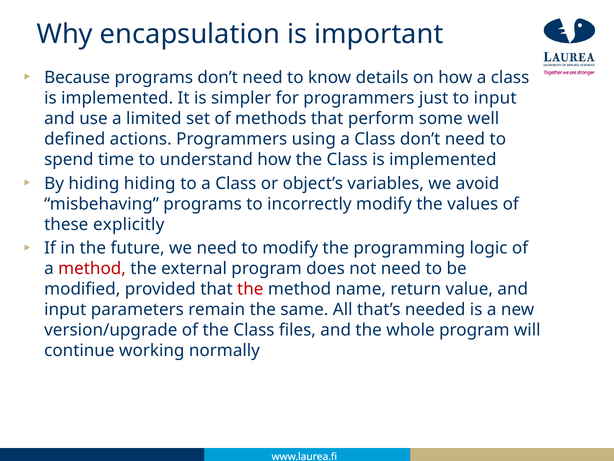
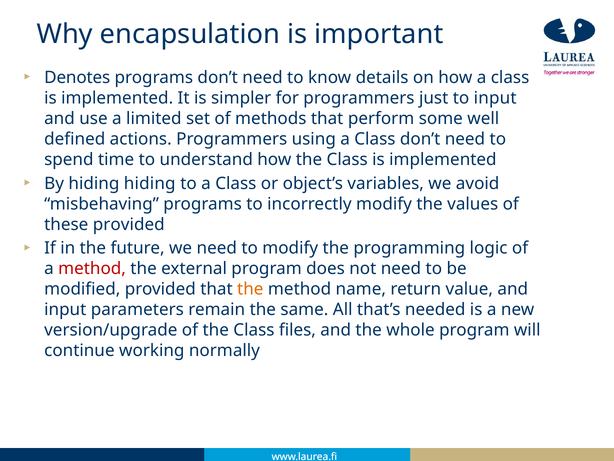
Because: Because -> Denotes
these explicitly: explicitly -> provided
the at (250, 289) colour: red -> orange
